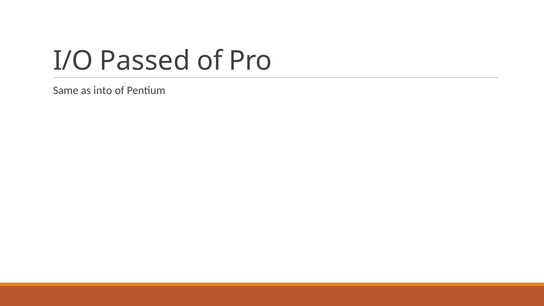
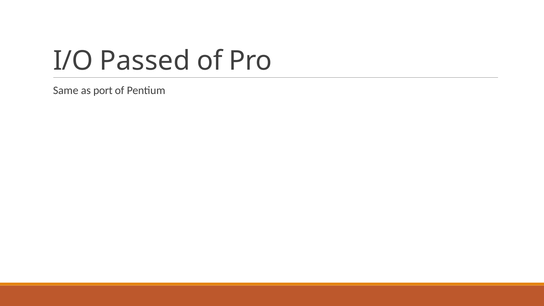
into: into -> port
